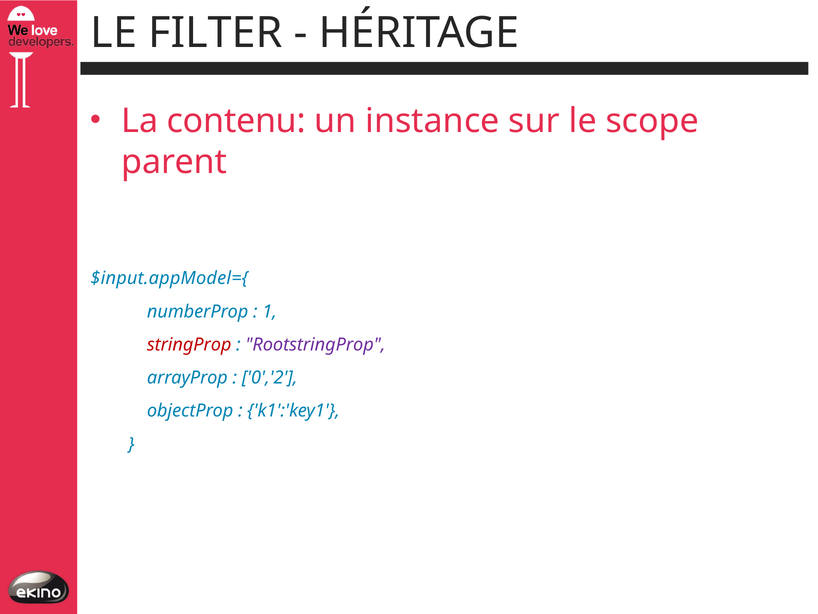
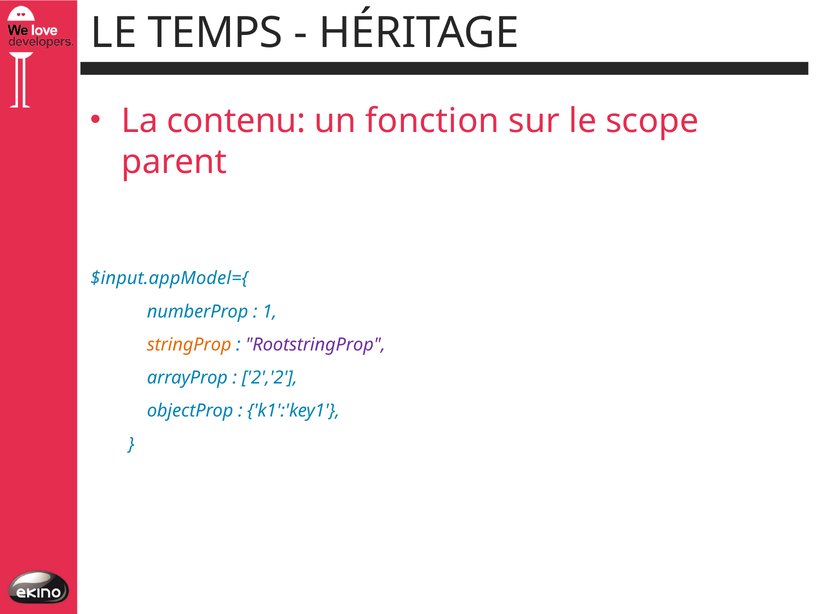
FILTER: FILTER -> TEMPS
instance: instance -> fonction
stringProp colour: red -> orange
0','2: 0','2 -> 2','2
